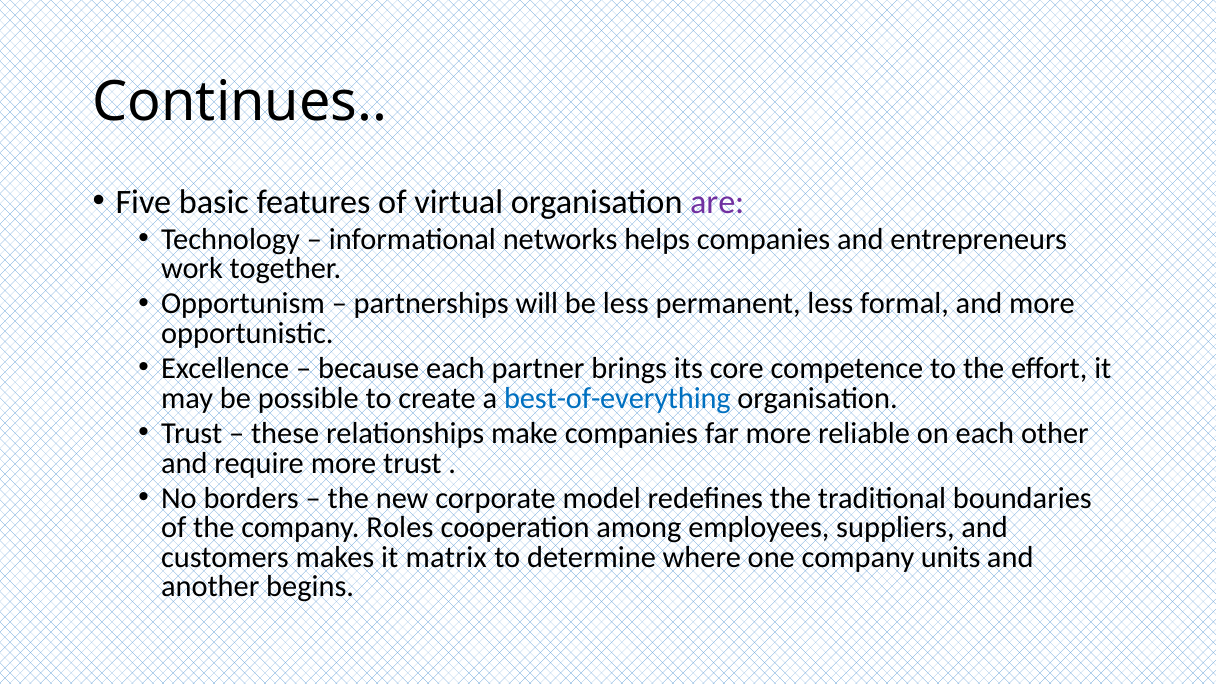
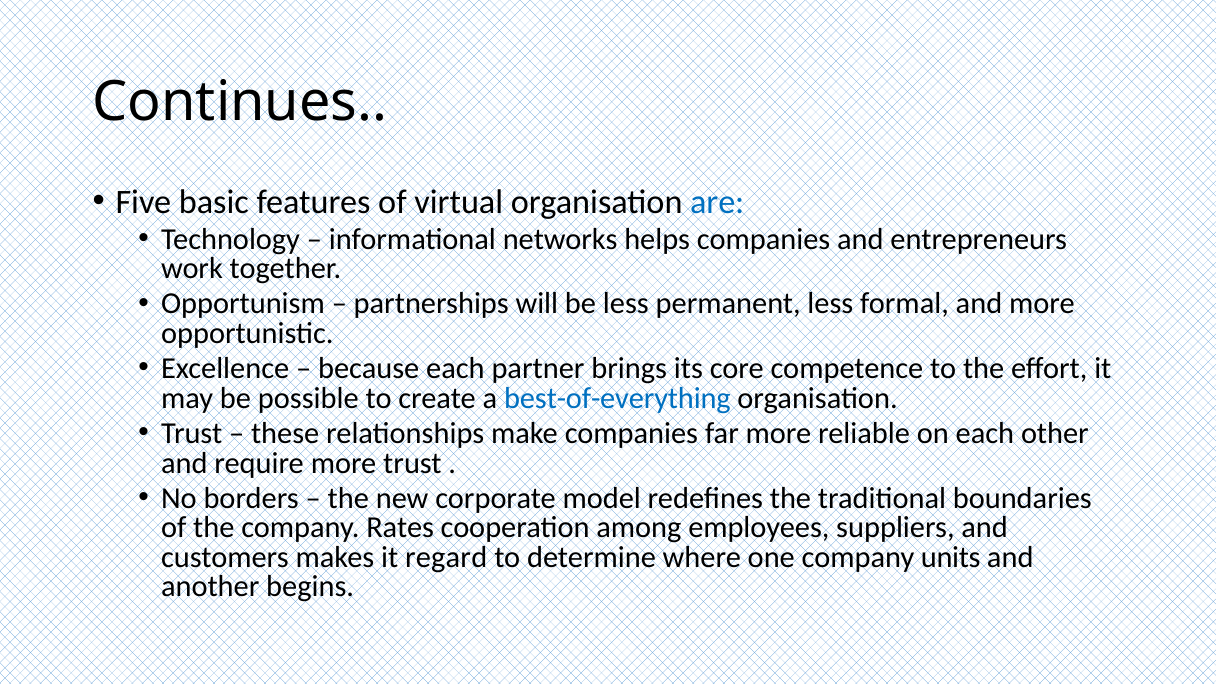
are colour: purple -> blue
Roles: Roles -> Rates
matrix: matrix -> regard
